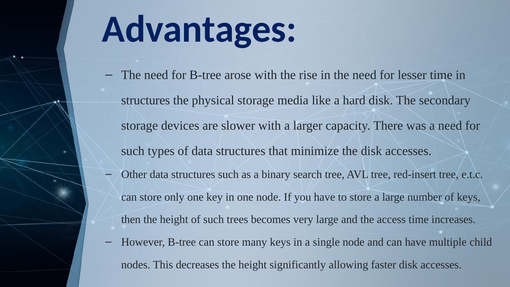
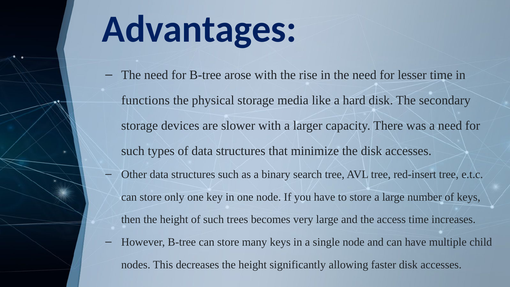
structures at (146, 100): structures -> functions
